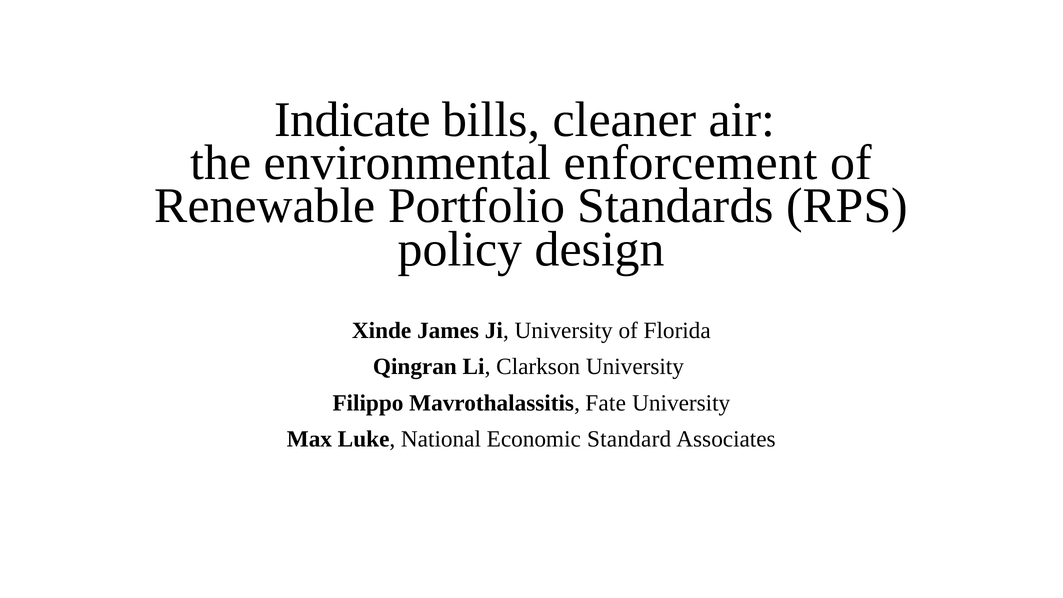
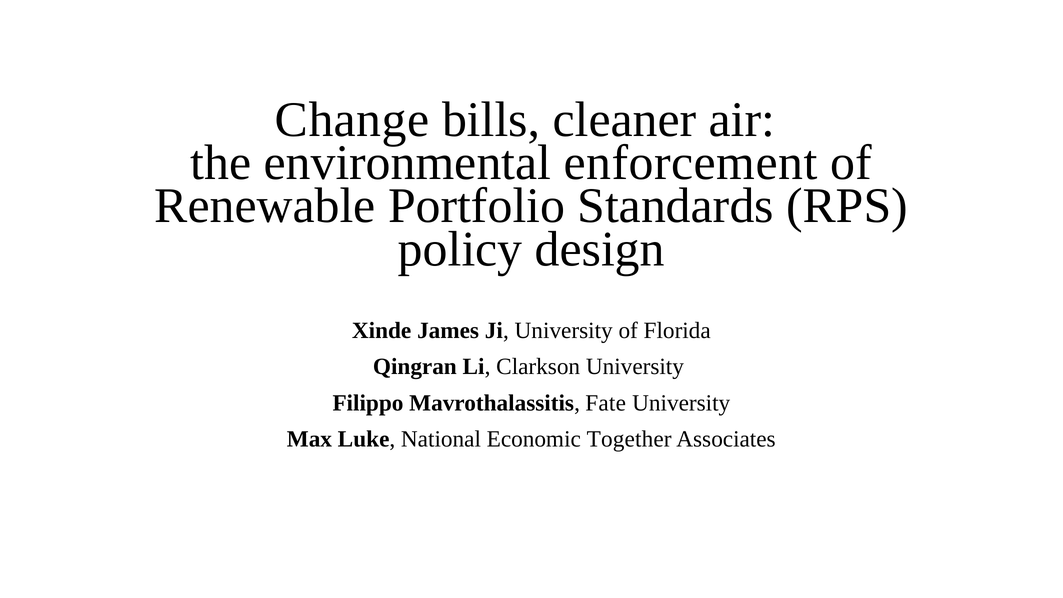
Indicate: Indicate -> Change
Standard: Standard -> Together
